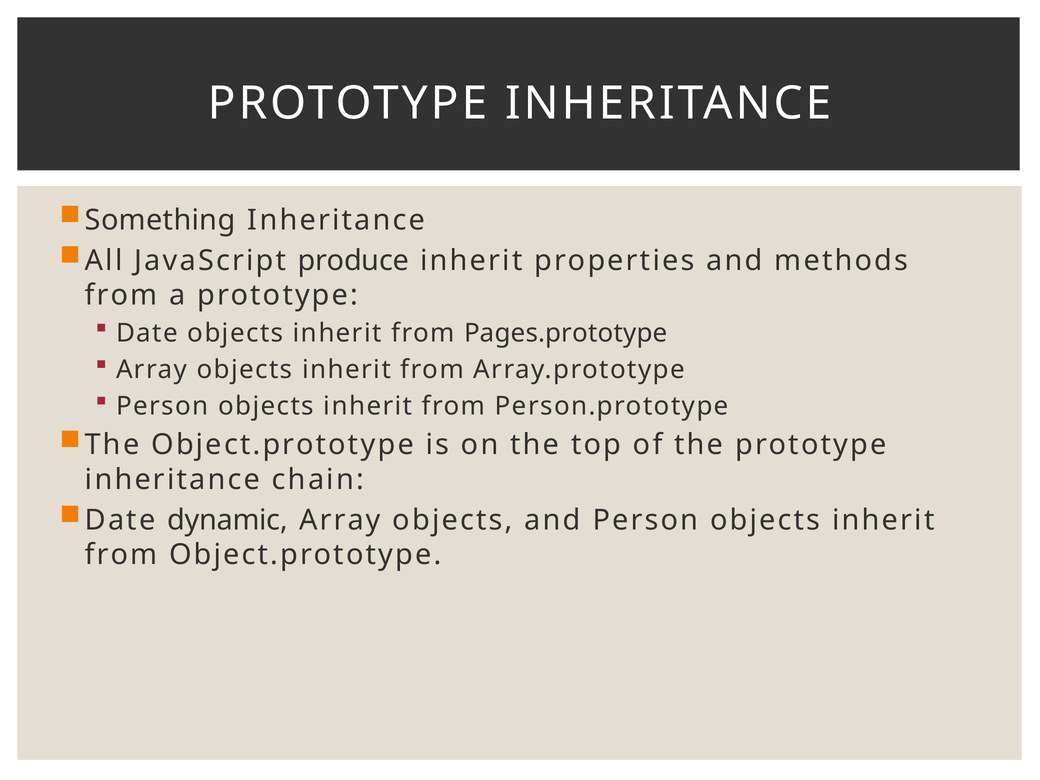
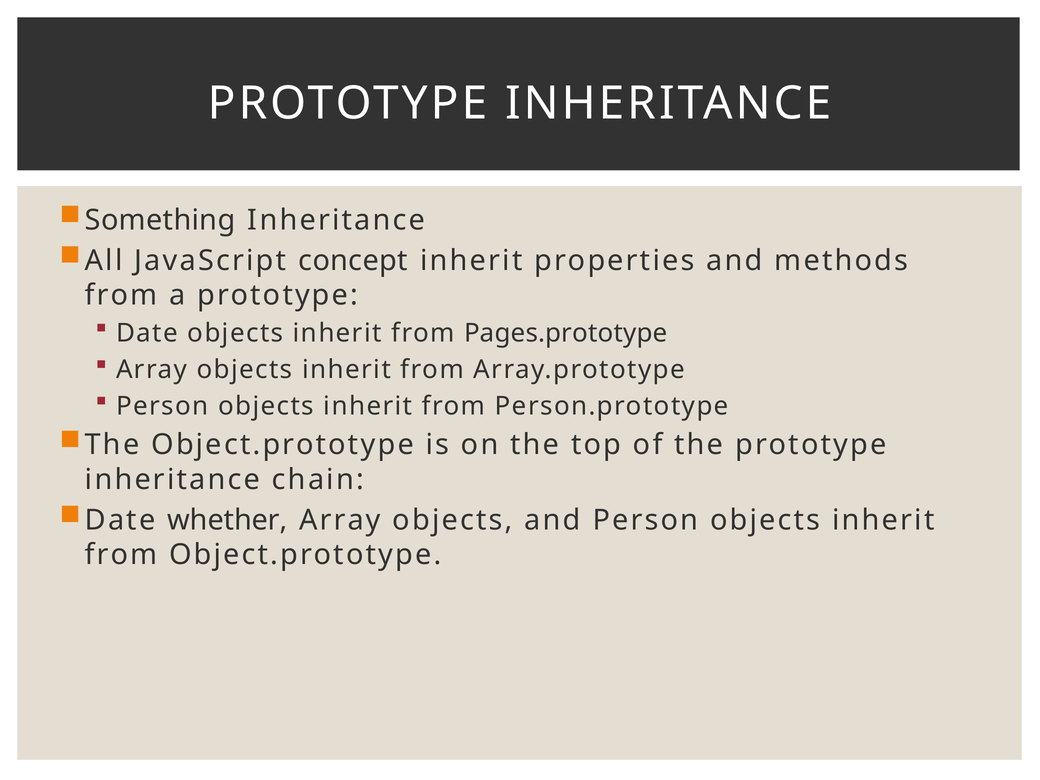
produce: produce -> concept
dynamic: dynamic -> whether
